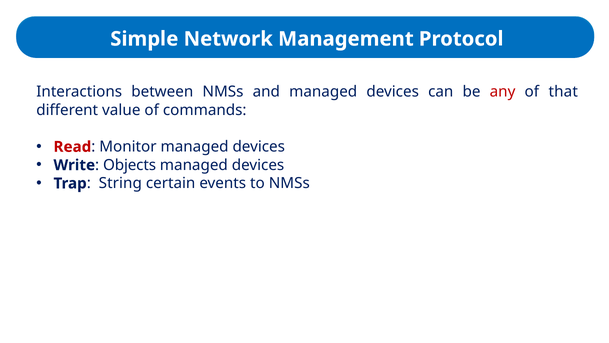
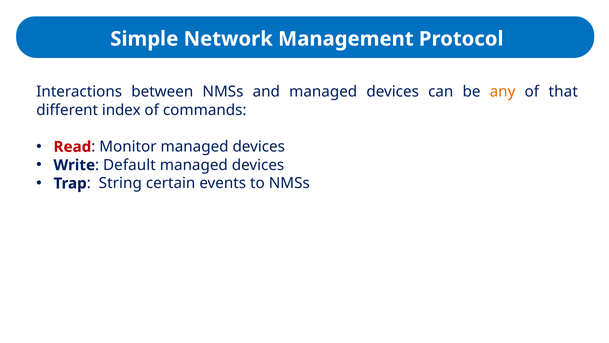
any colour: red -> orange
value: value -> index
Objects: Objects -> Default
